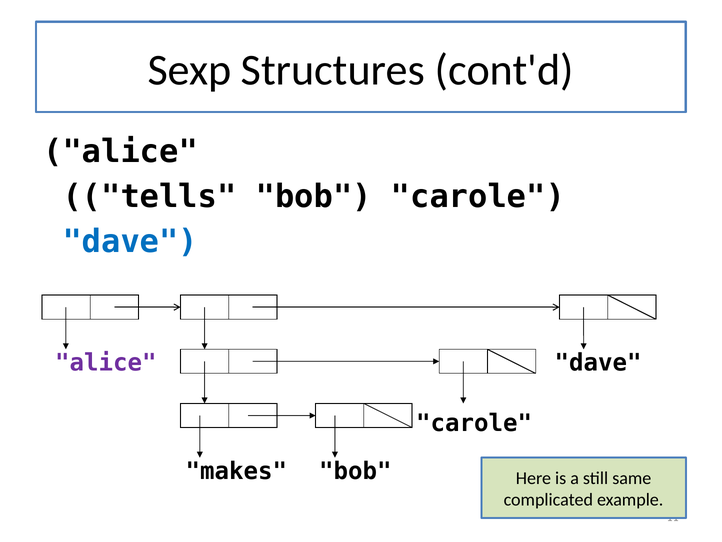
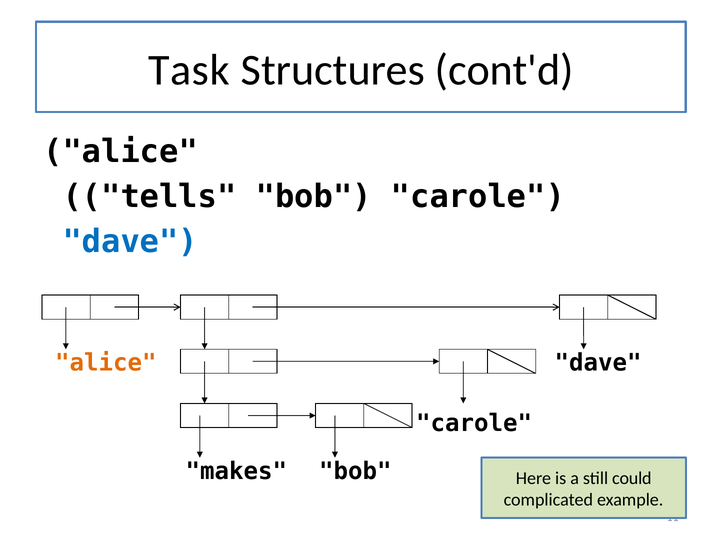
Sexp: Sexp -> Task
alice at (106, 363) colour: purple -> orange
same: same -> could
